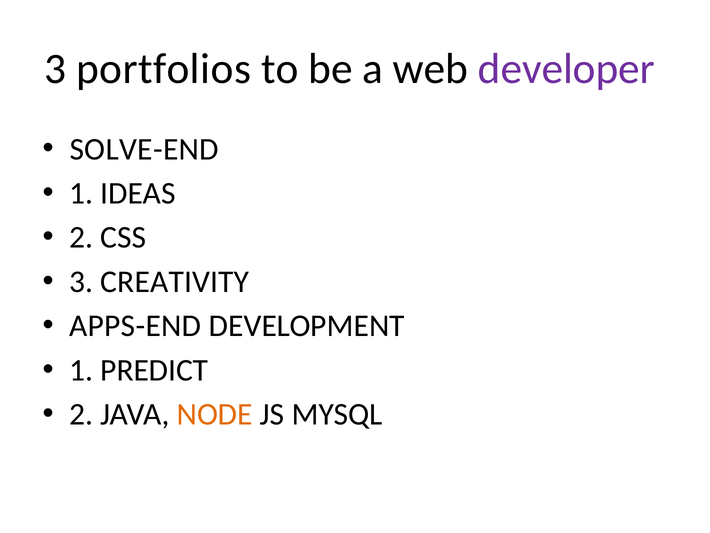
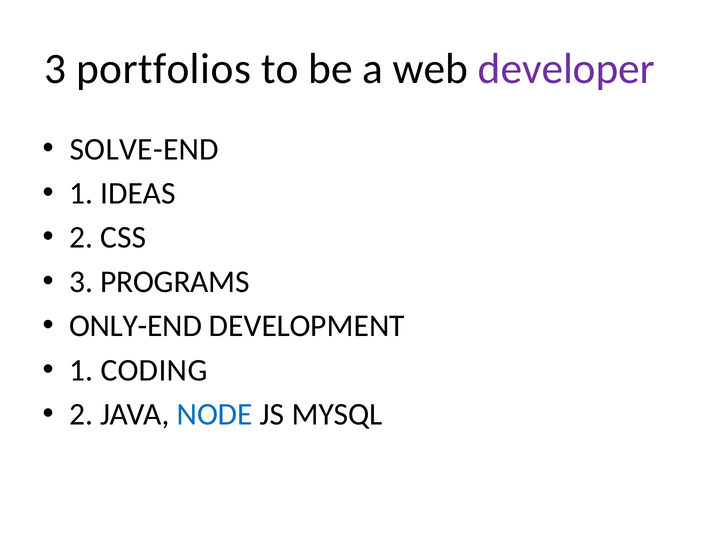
CREATIVITY: CREATIVITY -> PROGRAMS
APPS-END: APPS-END -> ONLY-END
PREDICT: PREDICT -> CODING
NODE colour: orange -> blue
